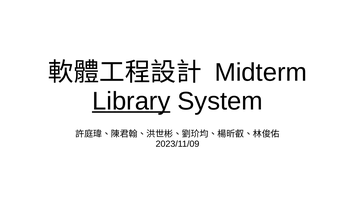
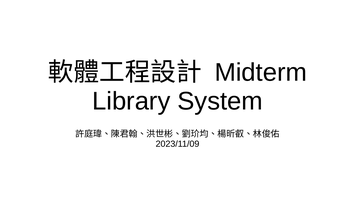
Library underline: present -> none
